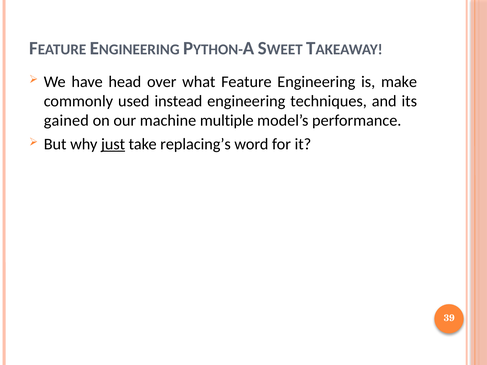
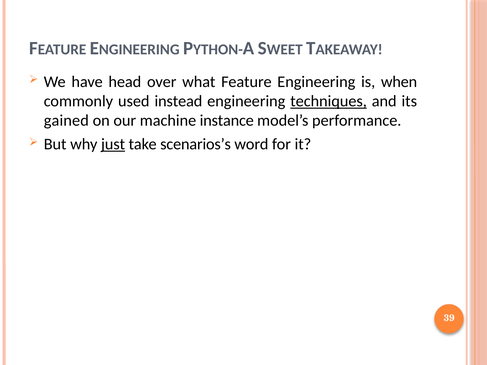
make: make -> when
techniques underline: none -> present
multiple: multiple -> instance
replacing’s: replacing’s -> scenarios’s
